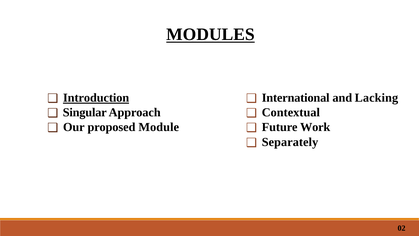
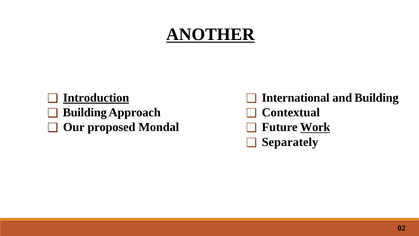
MODULES: MODULES -> ANOTHER
and Lacking: Lacking -> Building
Singular at (85, 112): Singular -> Building
Module: Module -> Mondal
Work underline: none -> present
